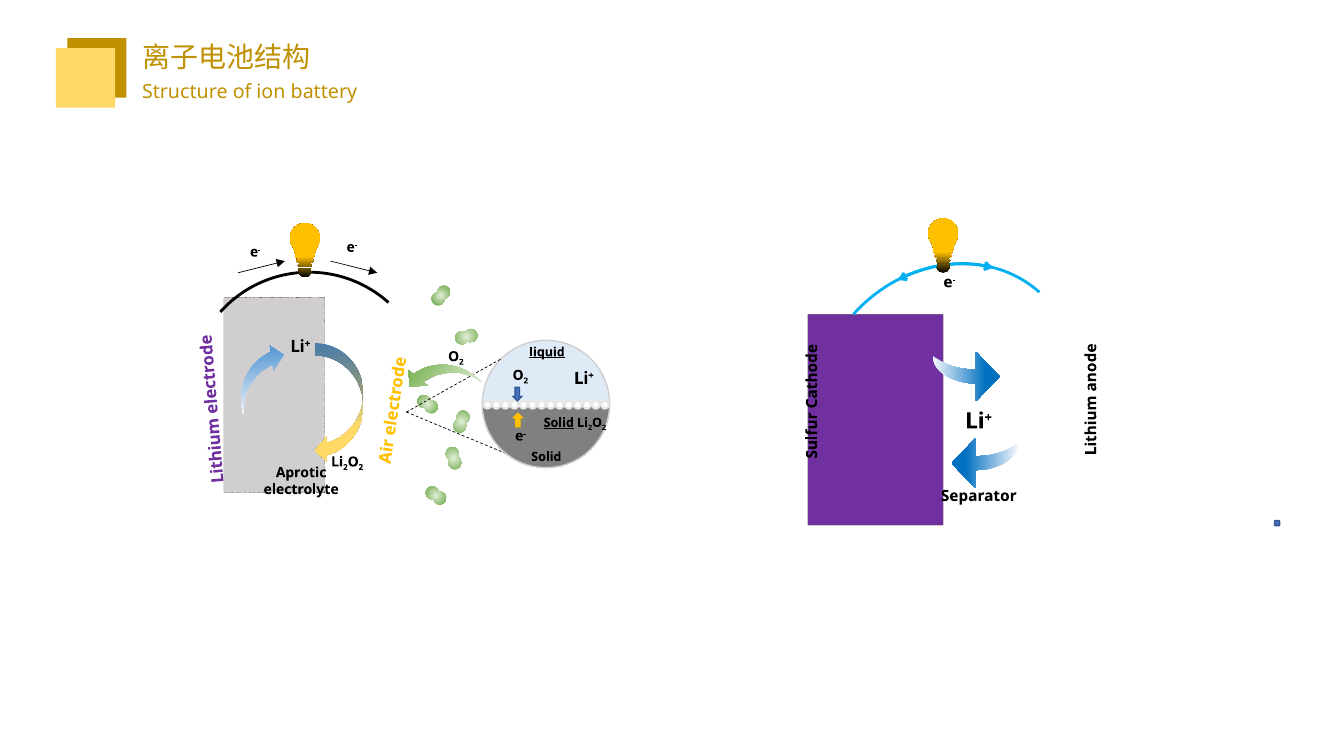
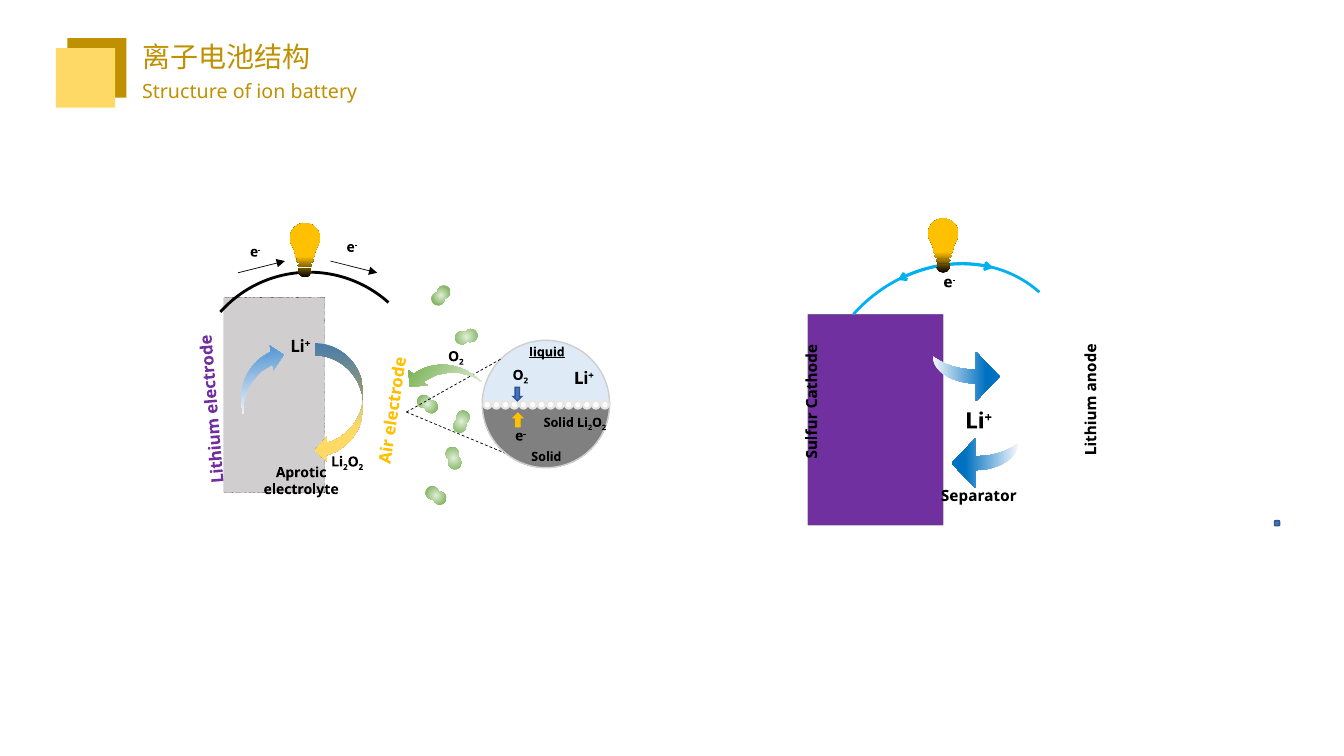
Solid at (559, 423) underline: present -> none
